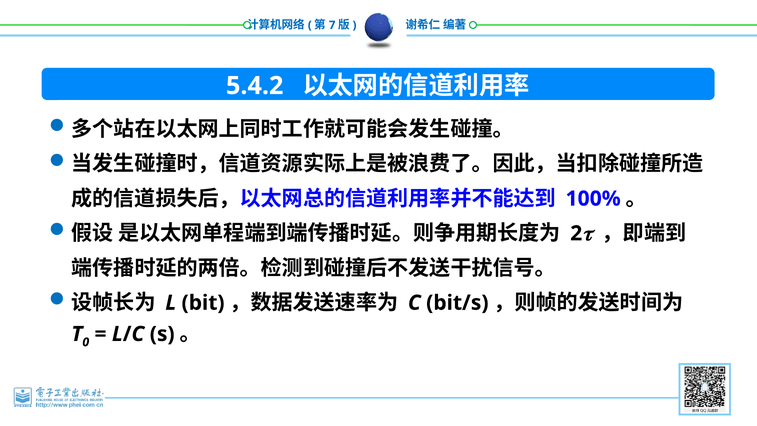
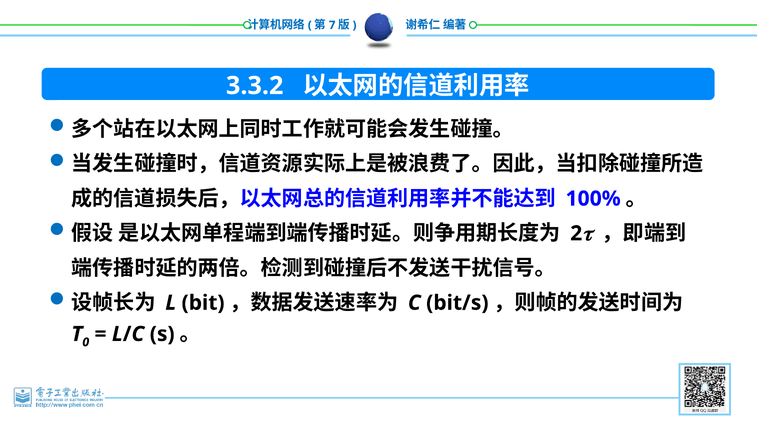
5.4.2: 5.4.2 -> 3.3.2
